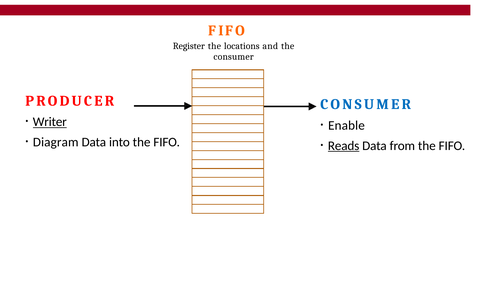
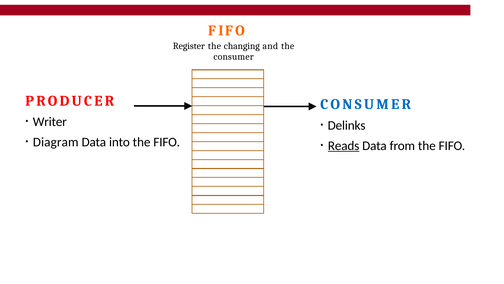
locations: locations -> changing
Writer underline: present -> none
Enable: Enable -> Delinks
